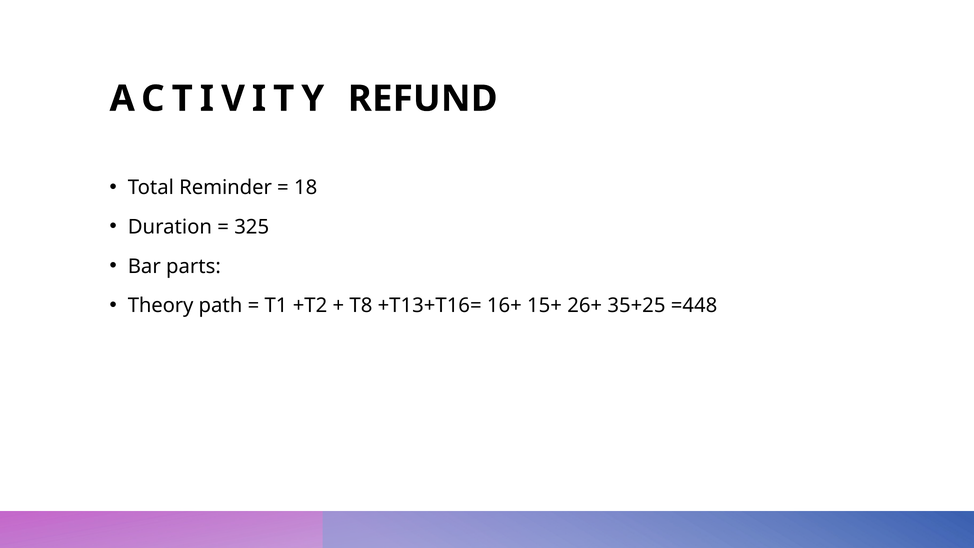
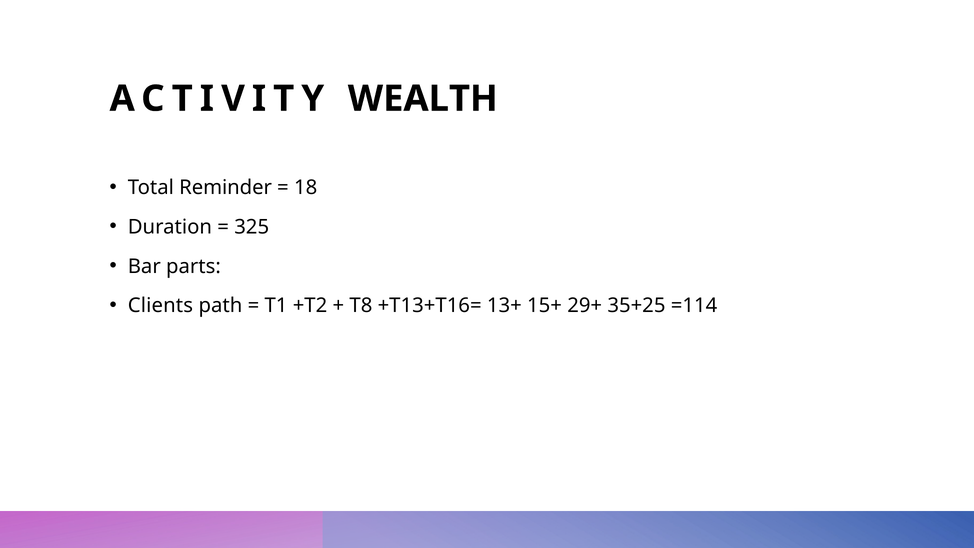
REFUND: REFUND -> WEALTH
Theory: Theory -> Clients
16+: 16+ -> 13+
26+: 26+ -> 29+
=448: =448 -> =114
